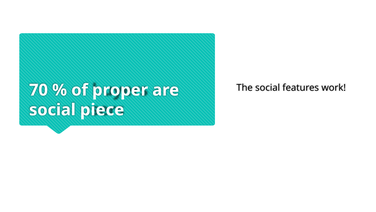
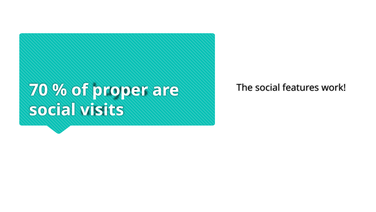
piece: piece -> visits
